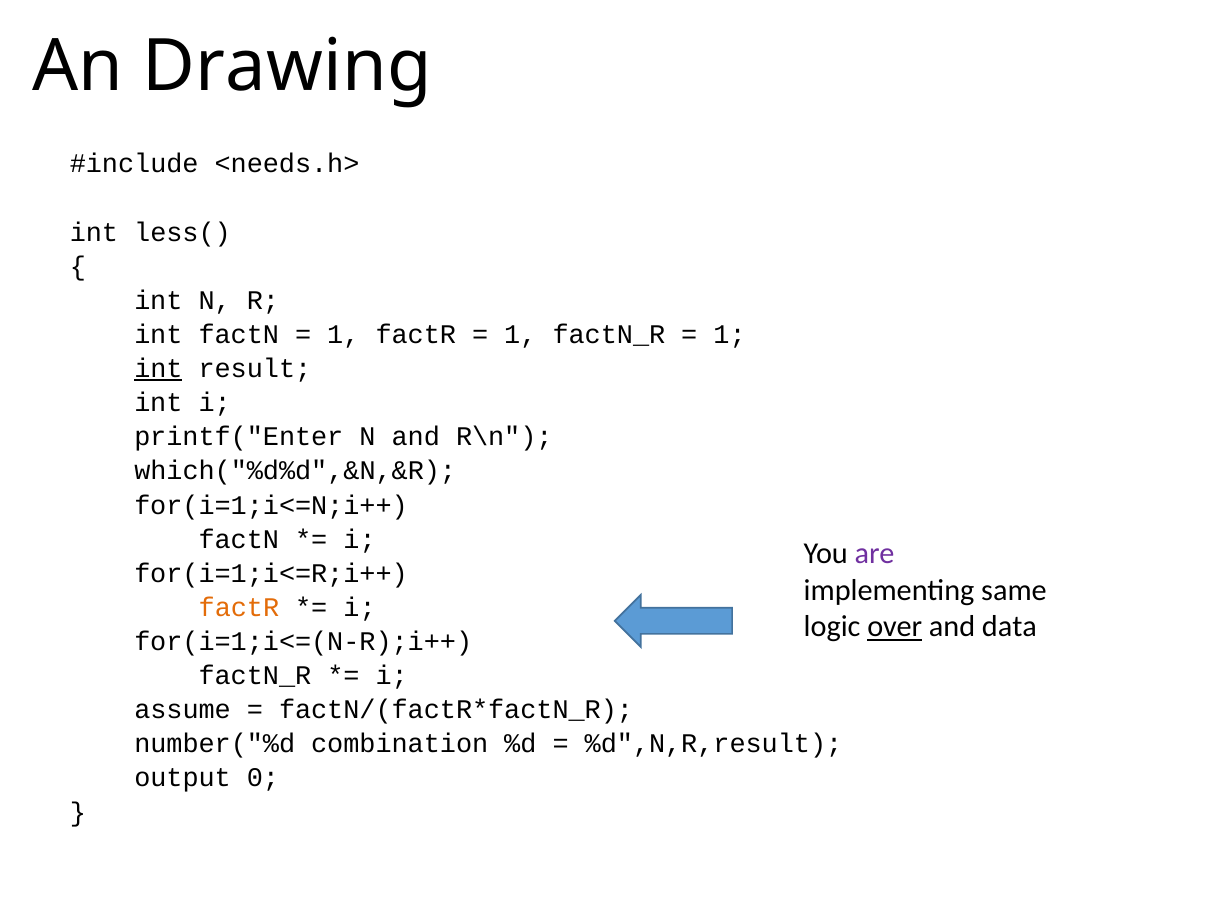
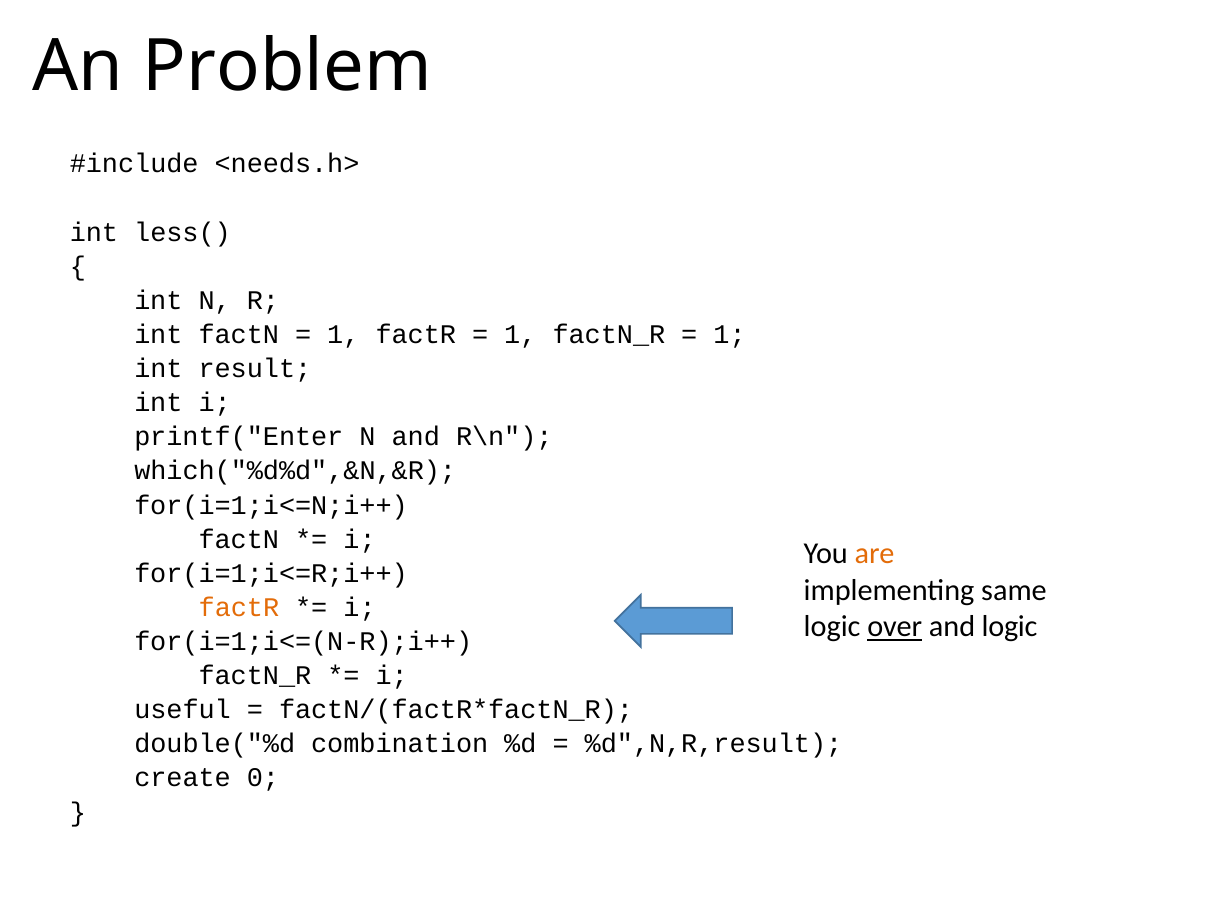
Drawing: Drawing -> Problem
int at (158, 368) underline: present -> none
are colour: purple -> orange
and data: data -> logic
assume: assume -> useful
number("%d: number("%d -> double("%d
output: output -> create
